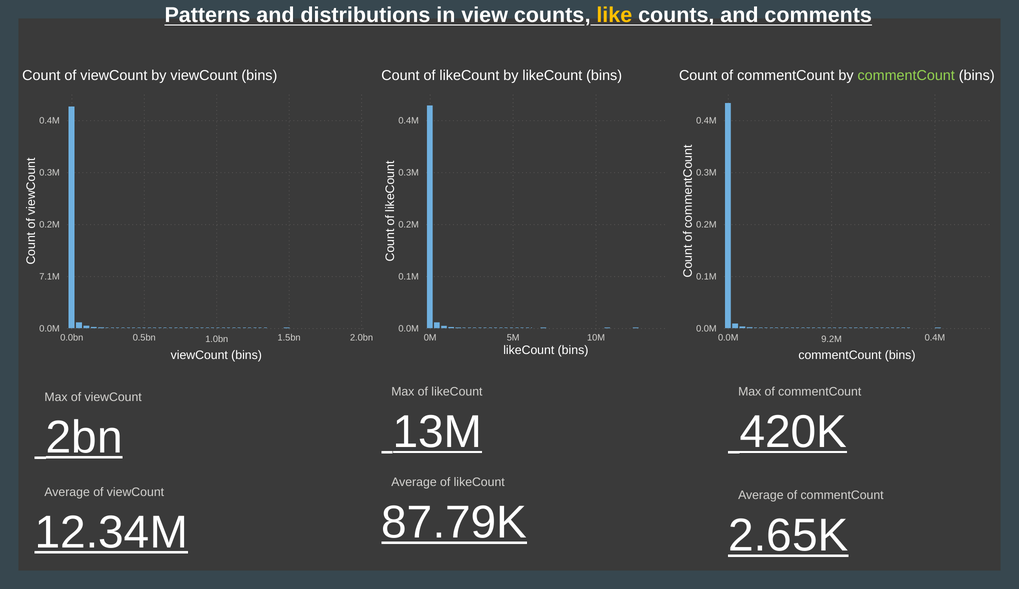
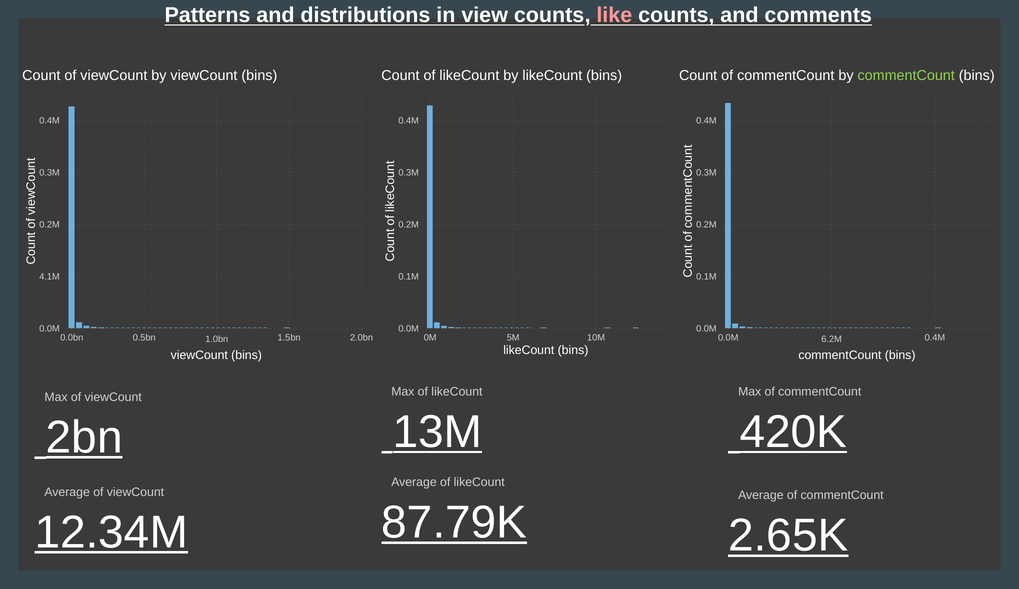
like colour: yellow -> pink
7.1M: 7.1M -> 4.1M
9.2M: 9.2M -> 6.2M
